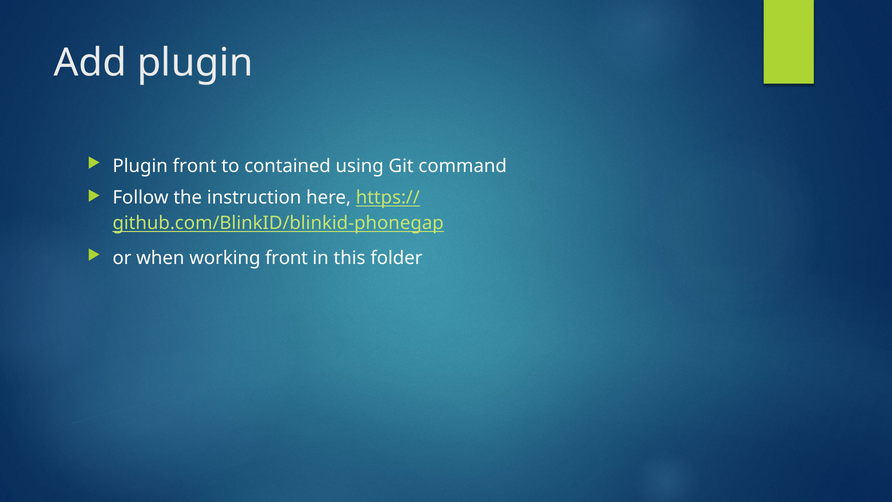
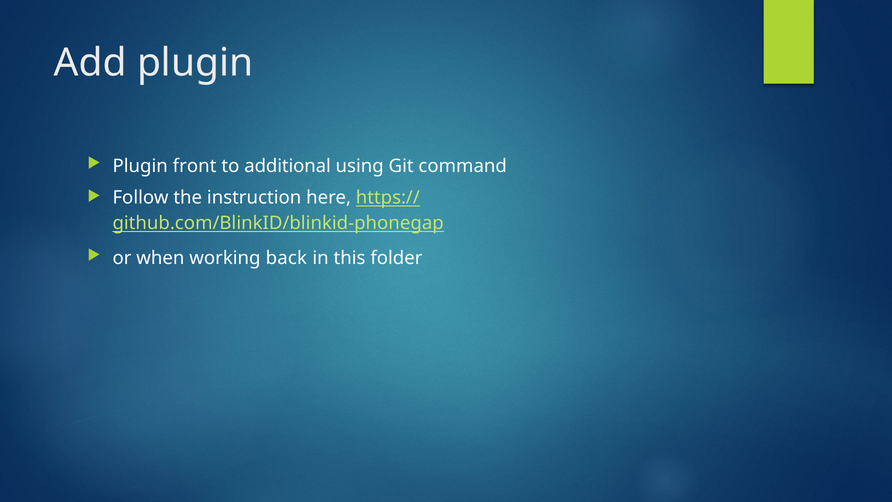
contained: contained -> additional
working front: front -> back
